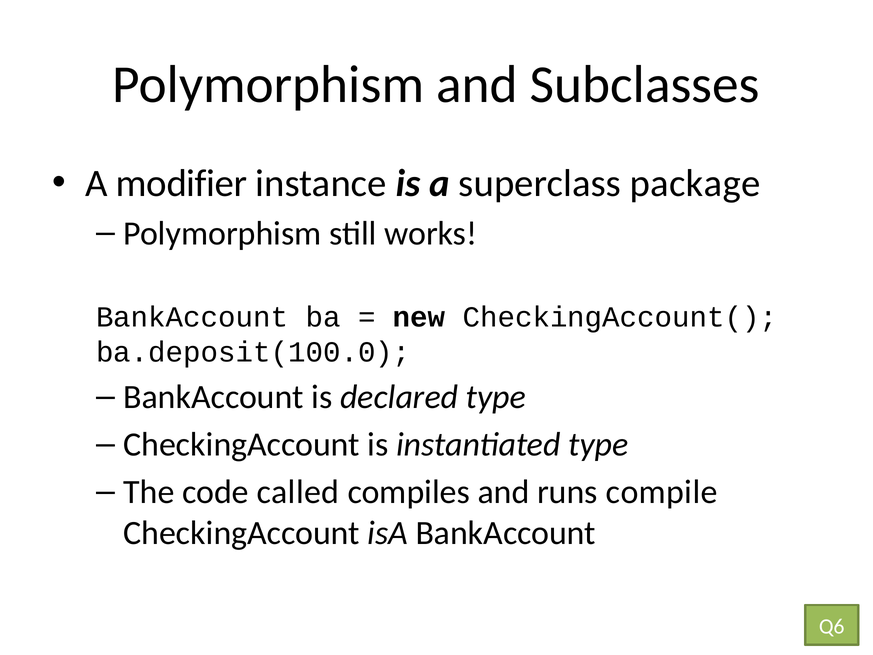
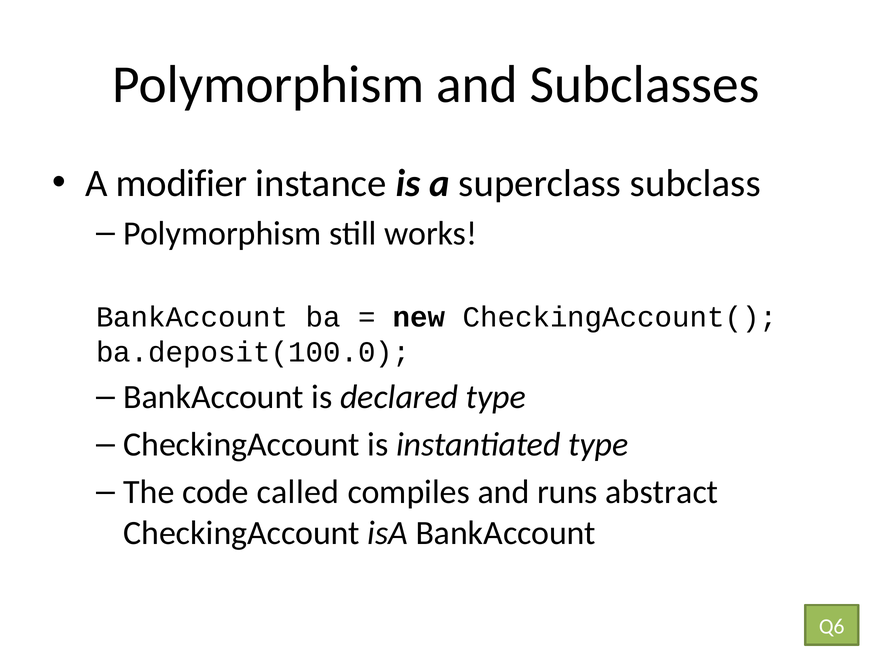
package: package -> subclass
compile: compile -> abstract
